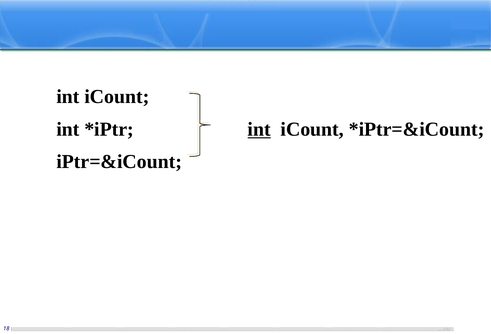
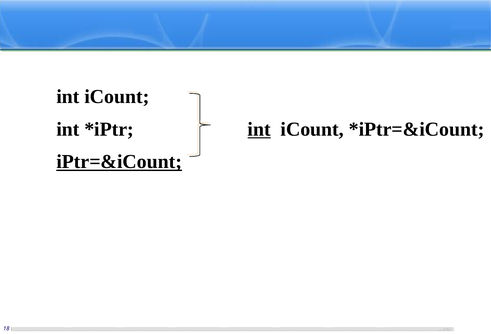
iPtr=&iCount underline: none -> present
